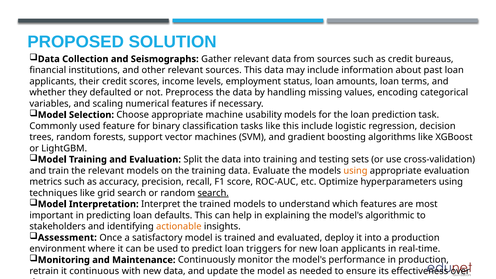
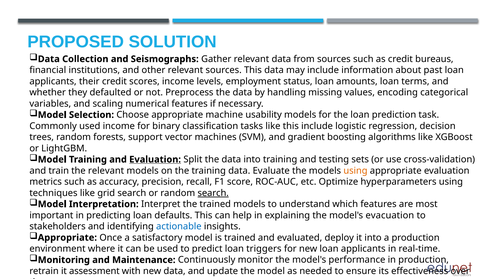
used feature: feature -> income
Evaluation at (155, 159) underline: none -> present
algorithmic: algorithmic -> evacuation
actionable colour: orange -> blue
Assessment at (67, 238): Assessment -> Appropriate
continuous: continuous -> assessment
